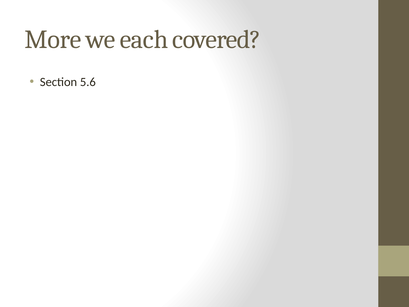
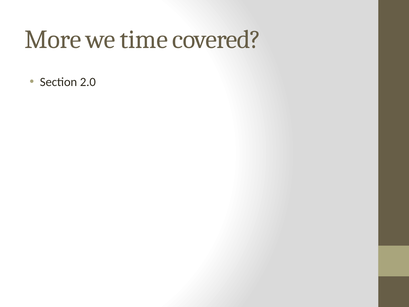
each: each -> time
5.6: 5.6 -> 2.0
